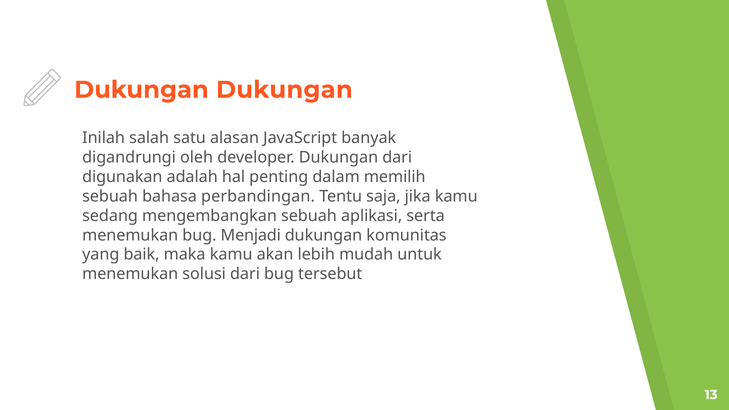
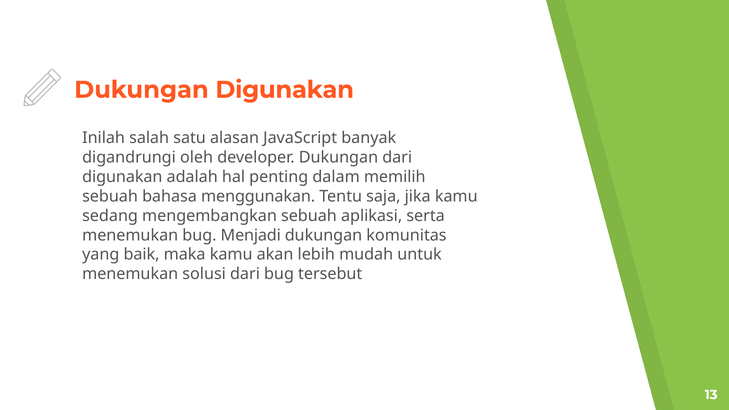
Dukungan Dukungan: Dukungan -> Digunakan
perbandingan: perbandingan -> menggunakan
